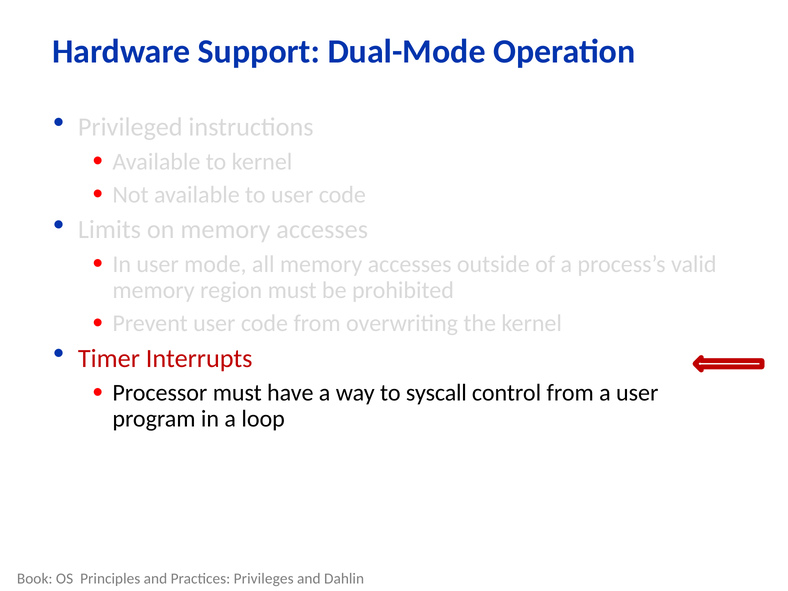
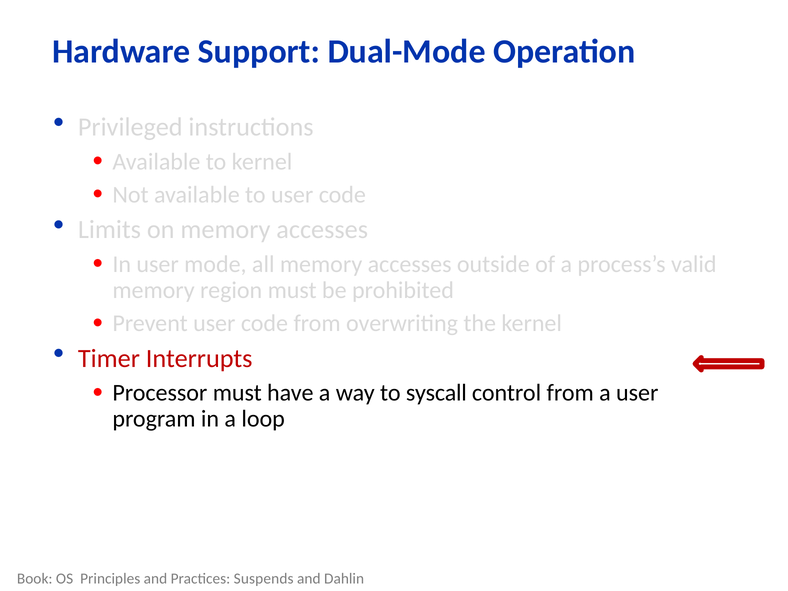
Privileges: Privileges -> Suspends
